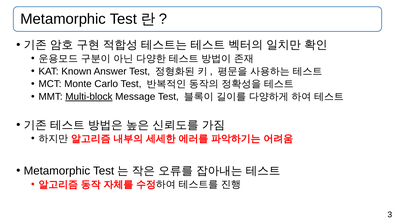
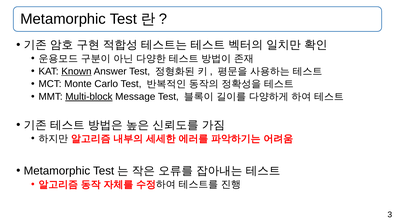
Known underline: none -> present
